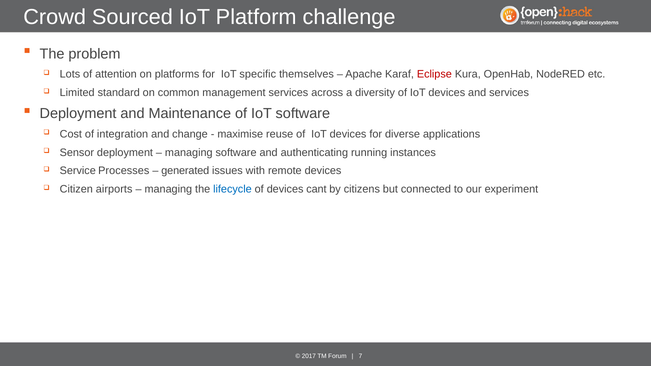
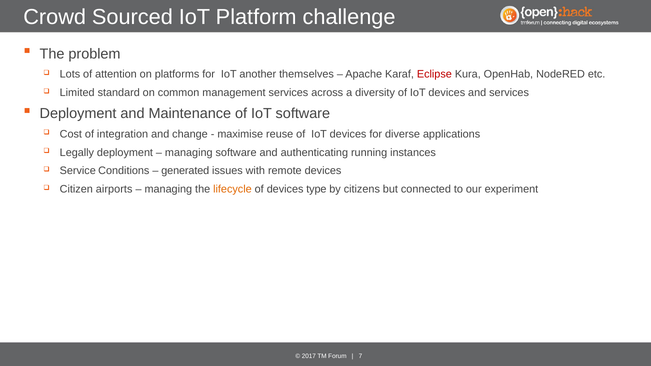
specific: specific -> another
Sensor: Sensor -> Legally
Processes: Processes -> Conditions
lifecycle colour: blue -> orange
cant: cant -> type
